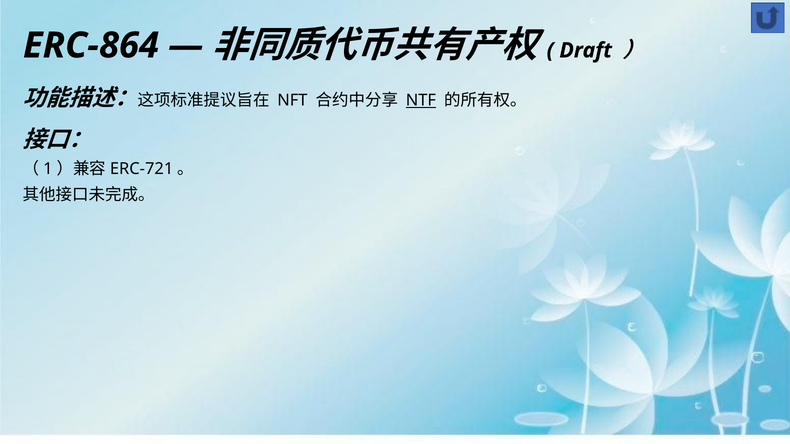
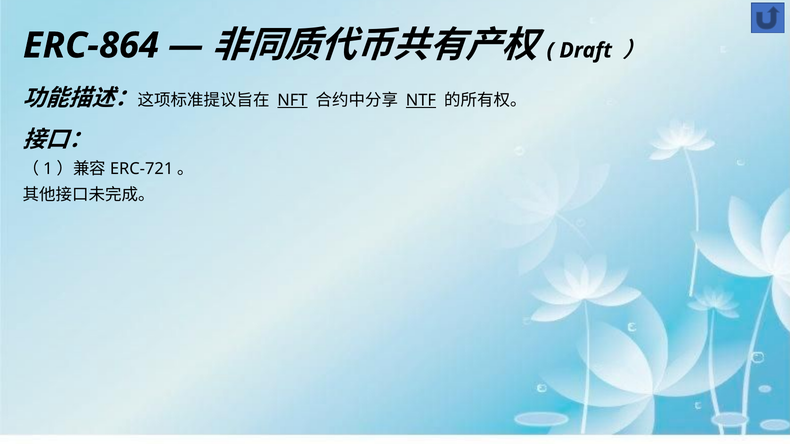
NFT underline: none -> present
